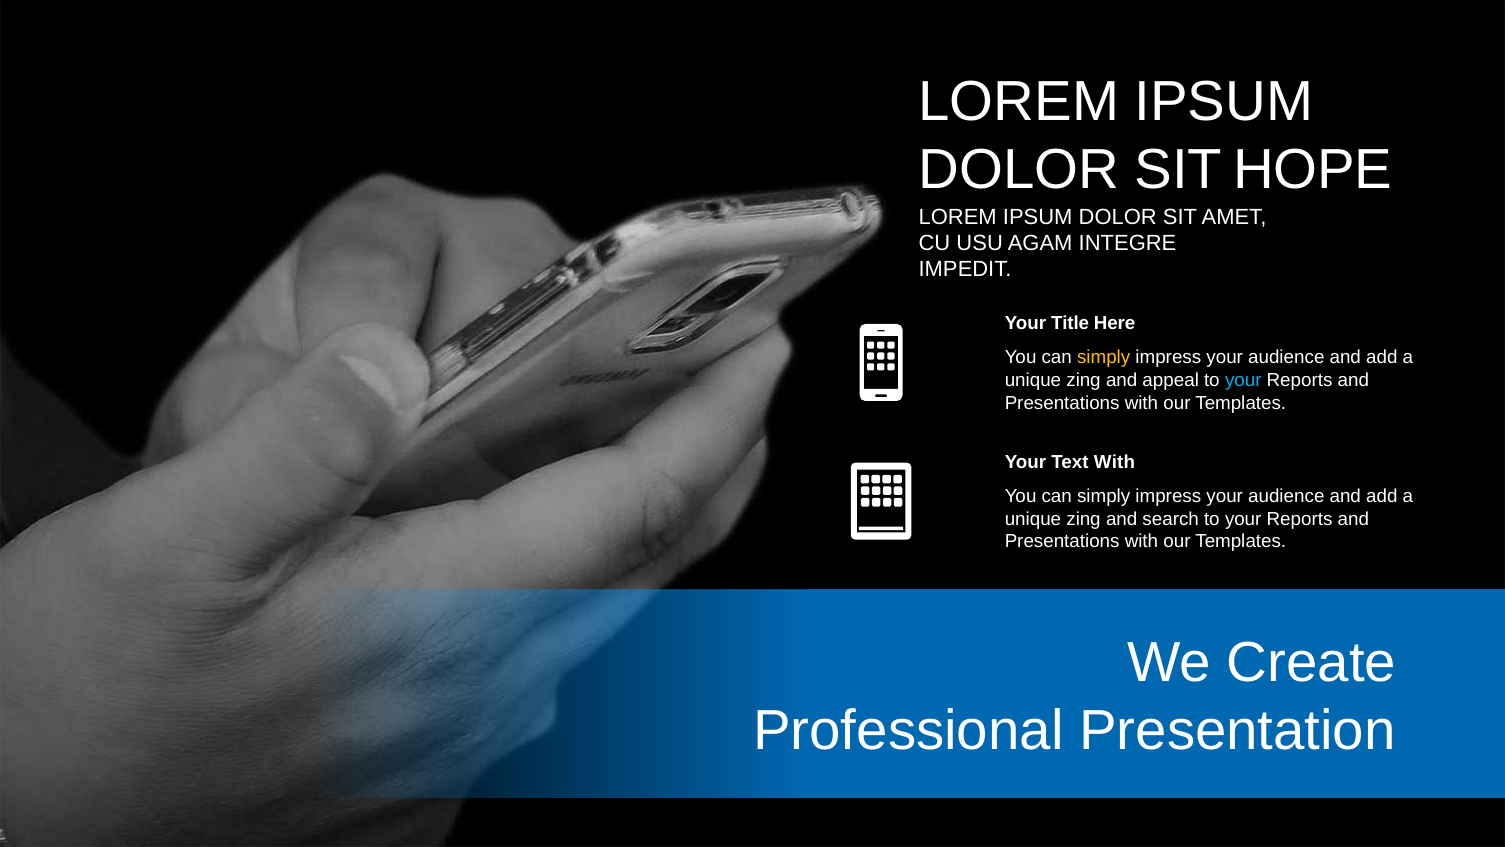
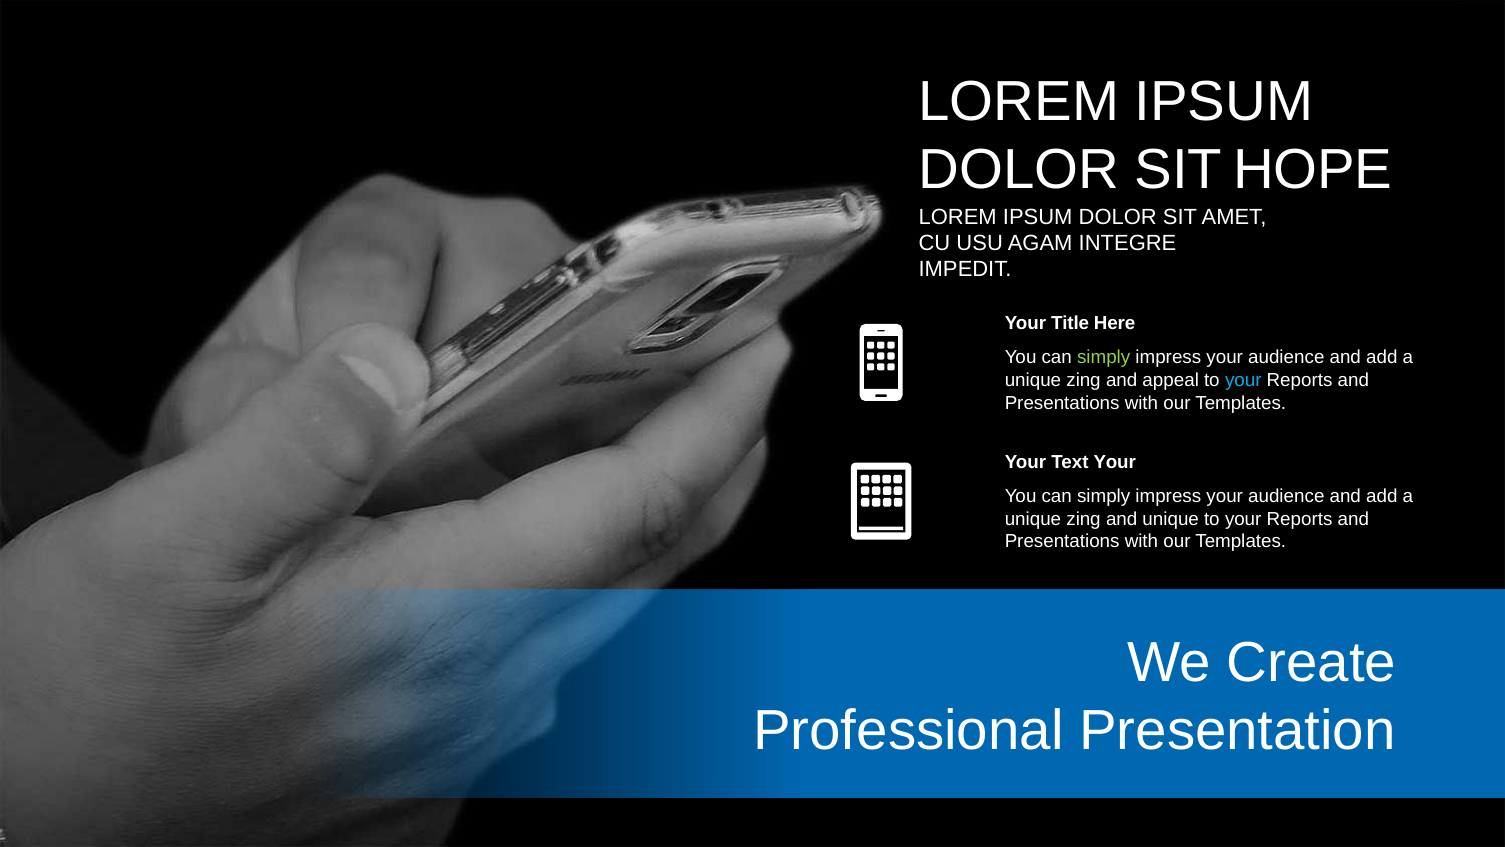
simply at (1104, 358) colour: yellow -> light green
Text With: With -> Your
and search: search -> unique
